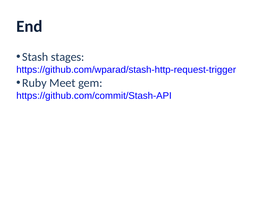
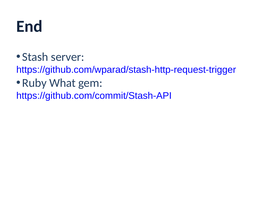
stages: stages -> server
Meet: Meet -> What
